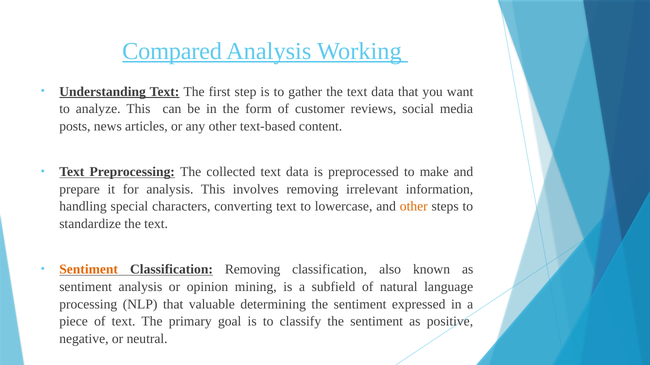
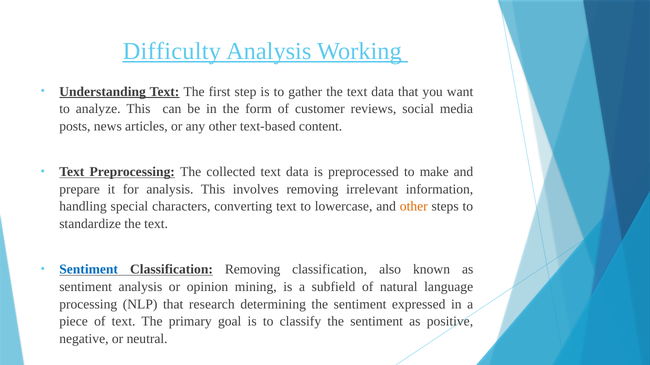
Compared: Compared -> Difficulty
Sentiment at (89, 270) colour: orange -> blue
valuable: valuable -> research
